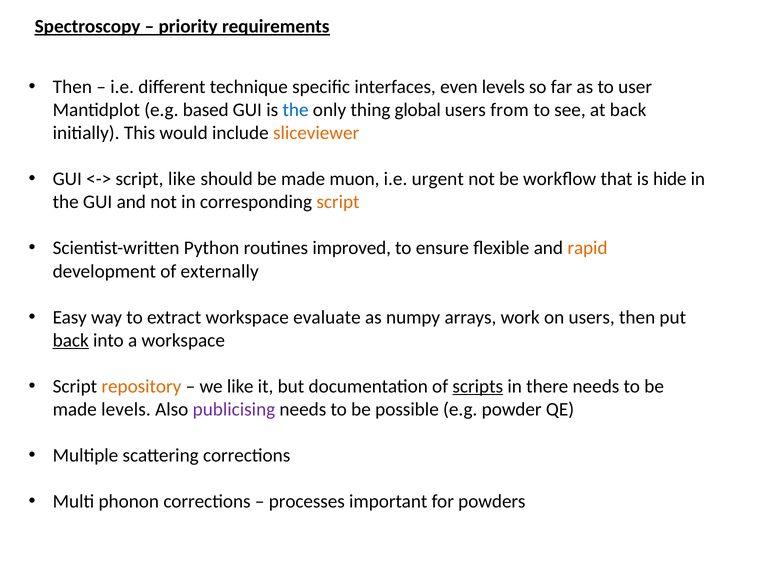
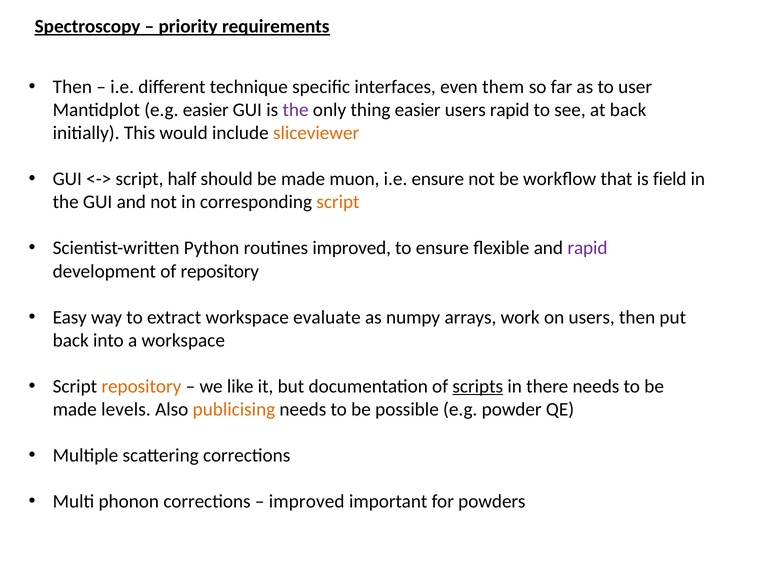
even levels: levels -> them
e.g based: based -> easier
the at (296, 110) colour: blue -> purple
thing global: global -> easier
users from: from -> rapid
script like: like -> half
i.e urgent: urgent -> ensure
hide: hide -> field
rapid at (587, 248) colour: orange -> purple
of externally: externally -> repository
back at (71, 340) underline: present -> none
publicising colour: purple -> orange
processes at (307, 502): processes -> improved
